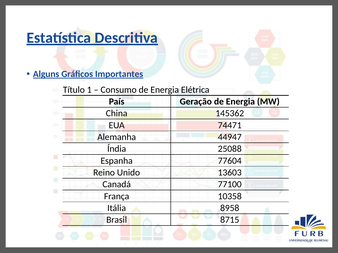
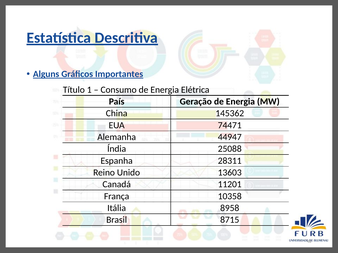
77604: 77604 -> 28311
77100: 77100 -> 11201
